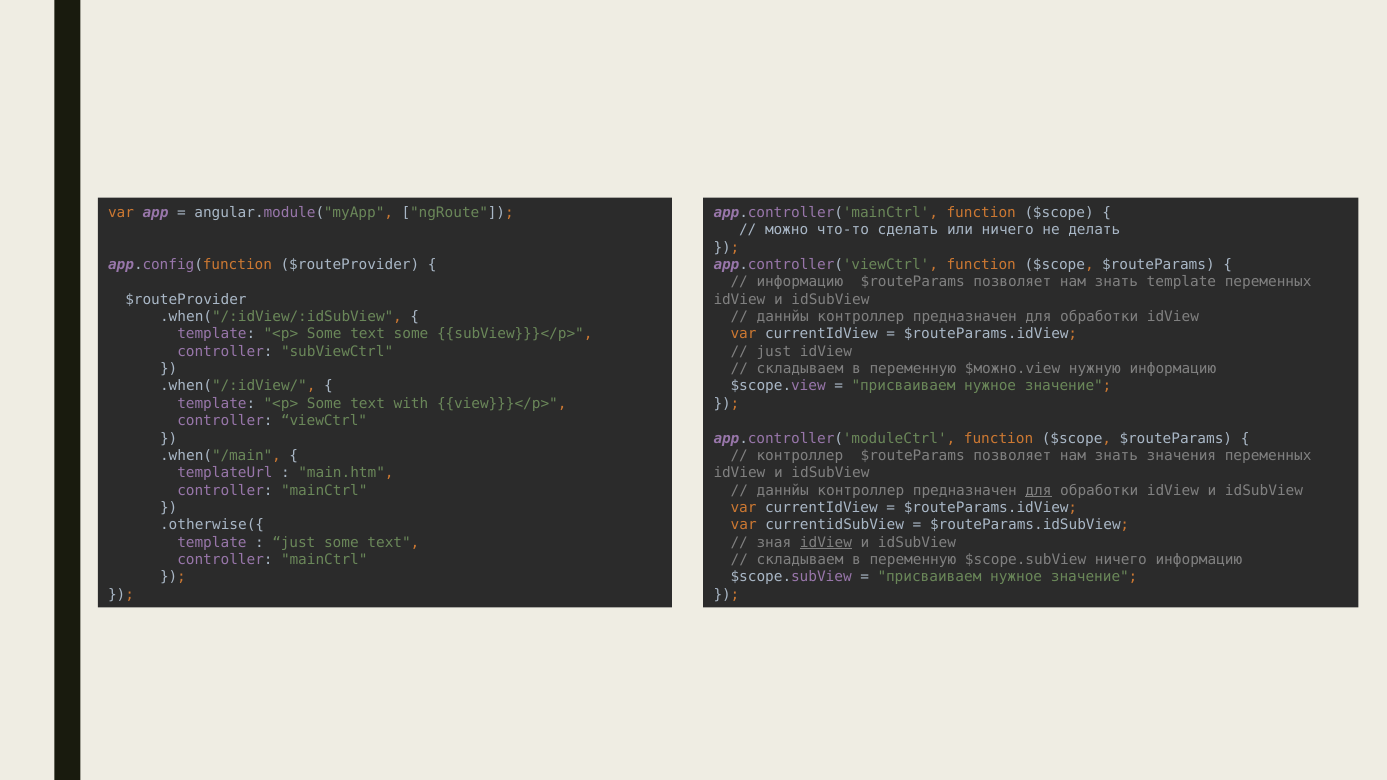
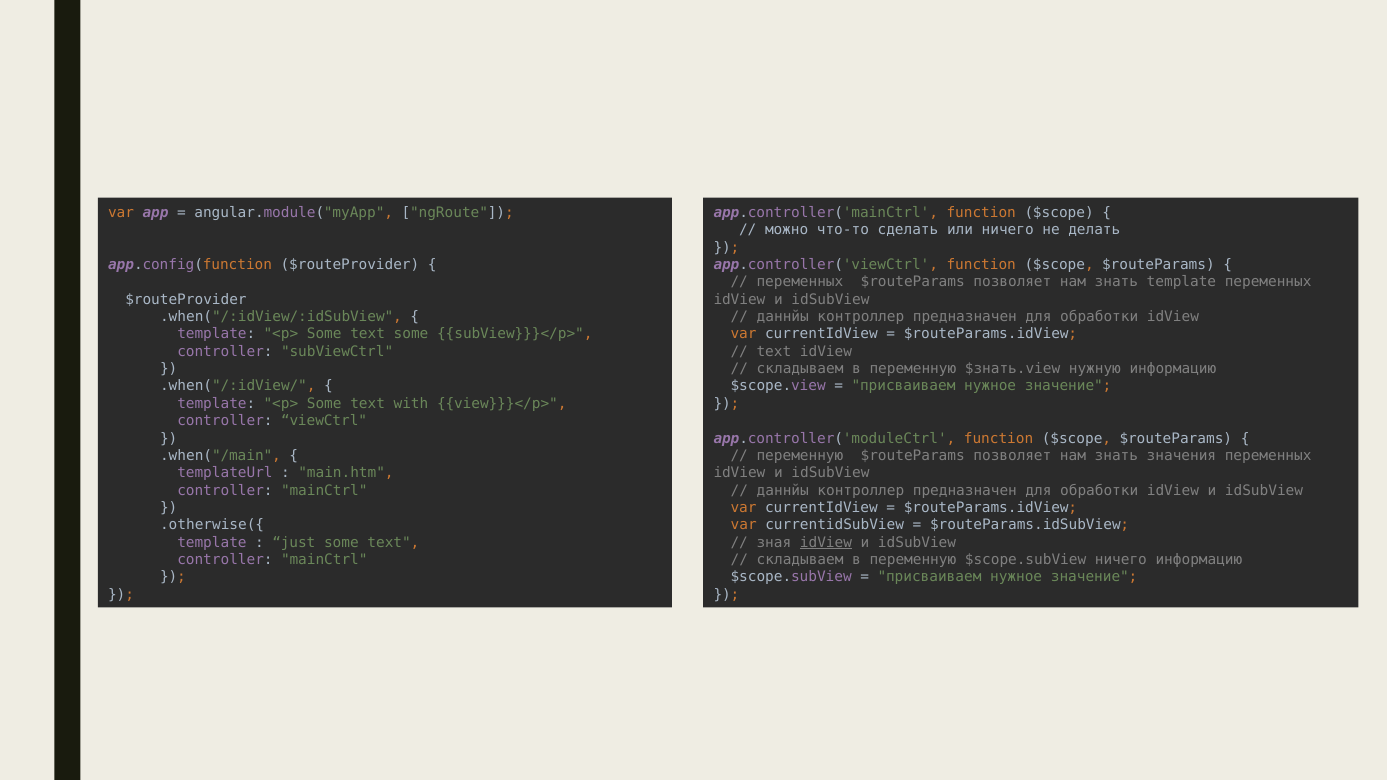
информацию at (800, 282): информацию -> переменных
just at (774, 352): just -> text
$можно.view: $можно.view -> $знать.view
контроллер at (800, 456): контроллер -> переменную
для at (1039, 490) underline: present -> none
